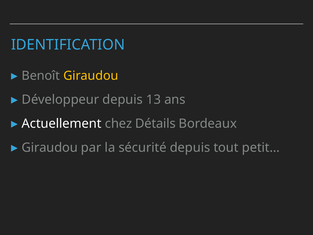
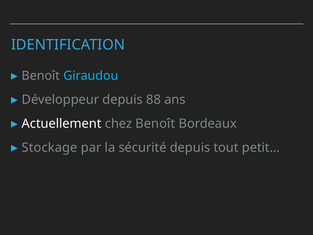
Giraudou at (91, 76) colour: yellow -> light blue
13: 13 -> 88
chez Détails: Détails -> Benoît
Giraudou at (50, 147): Giraudou -> Stockage
